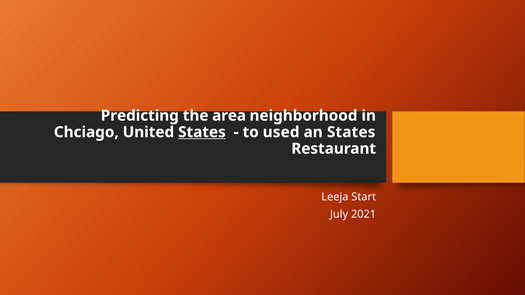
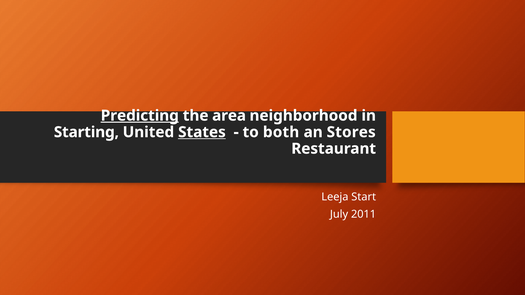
Predicting underline: none -> present
Chciago: Chciago -> Starting
used: used -> both
an States: States -> Stores
2021: 2021 -> 2011
